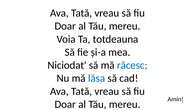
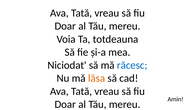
lăsa colour: blue -> orange
